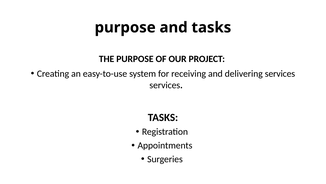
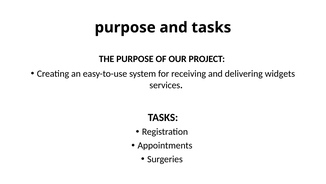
delivering services: services -> widgets
